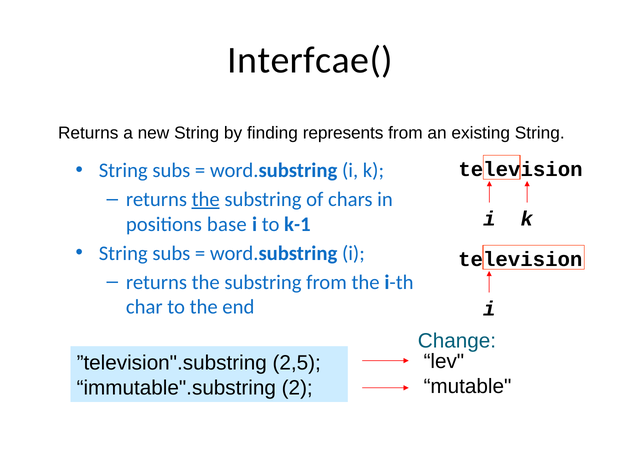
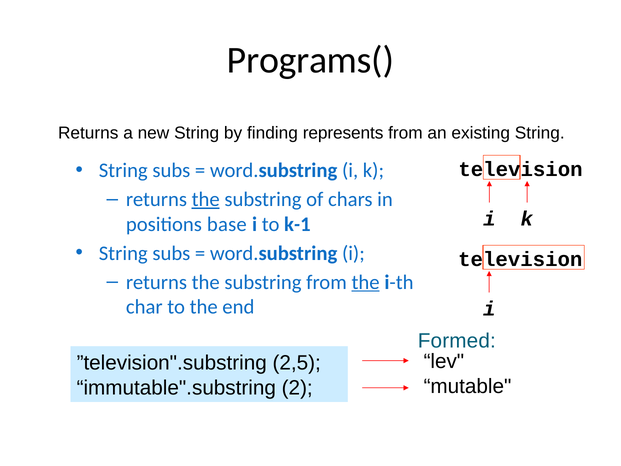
Interfcae(: Interfcae( -> Programs(
the at (366, 282) underline: none -> present
Change: Change -> Formed
